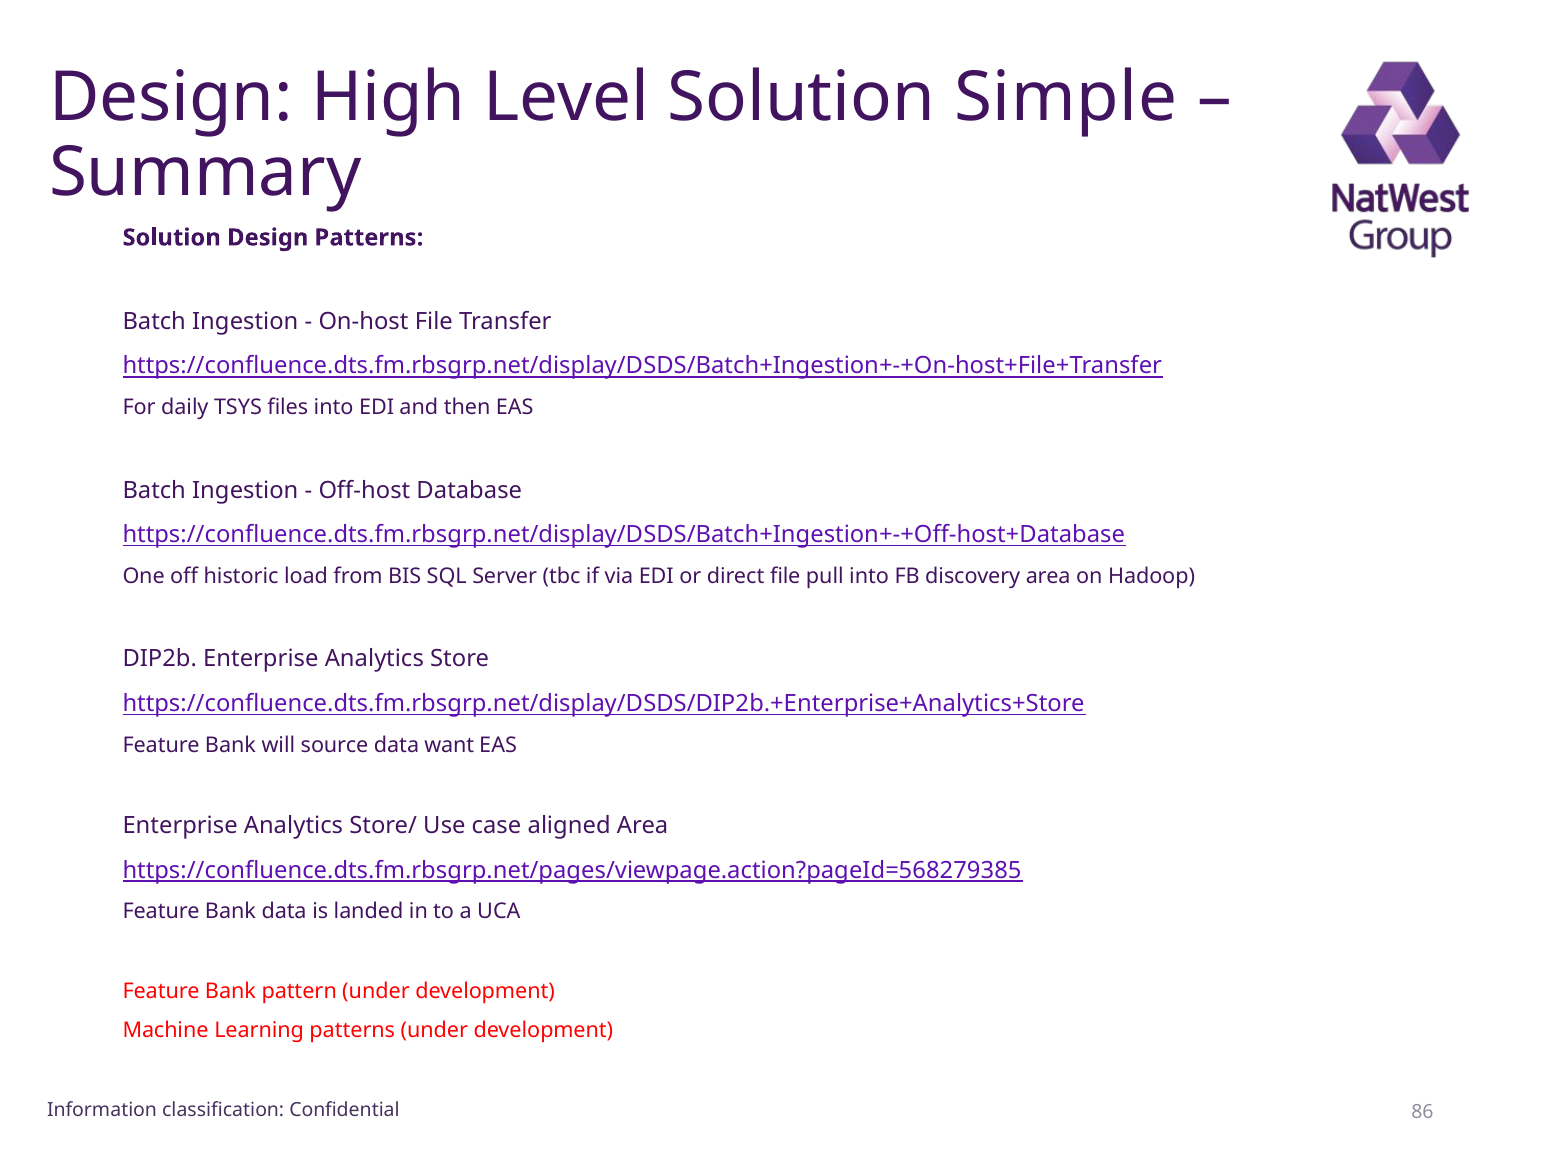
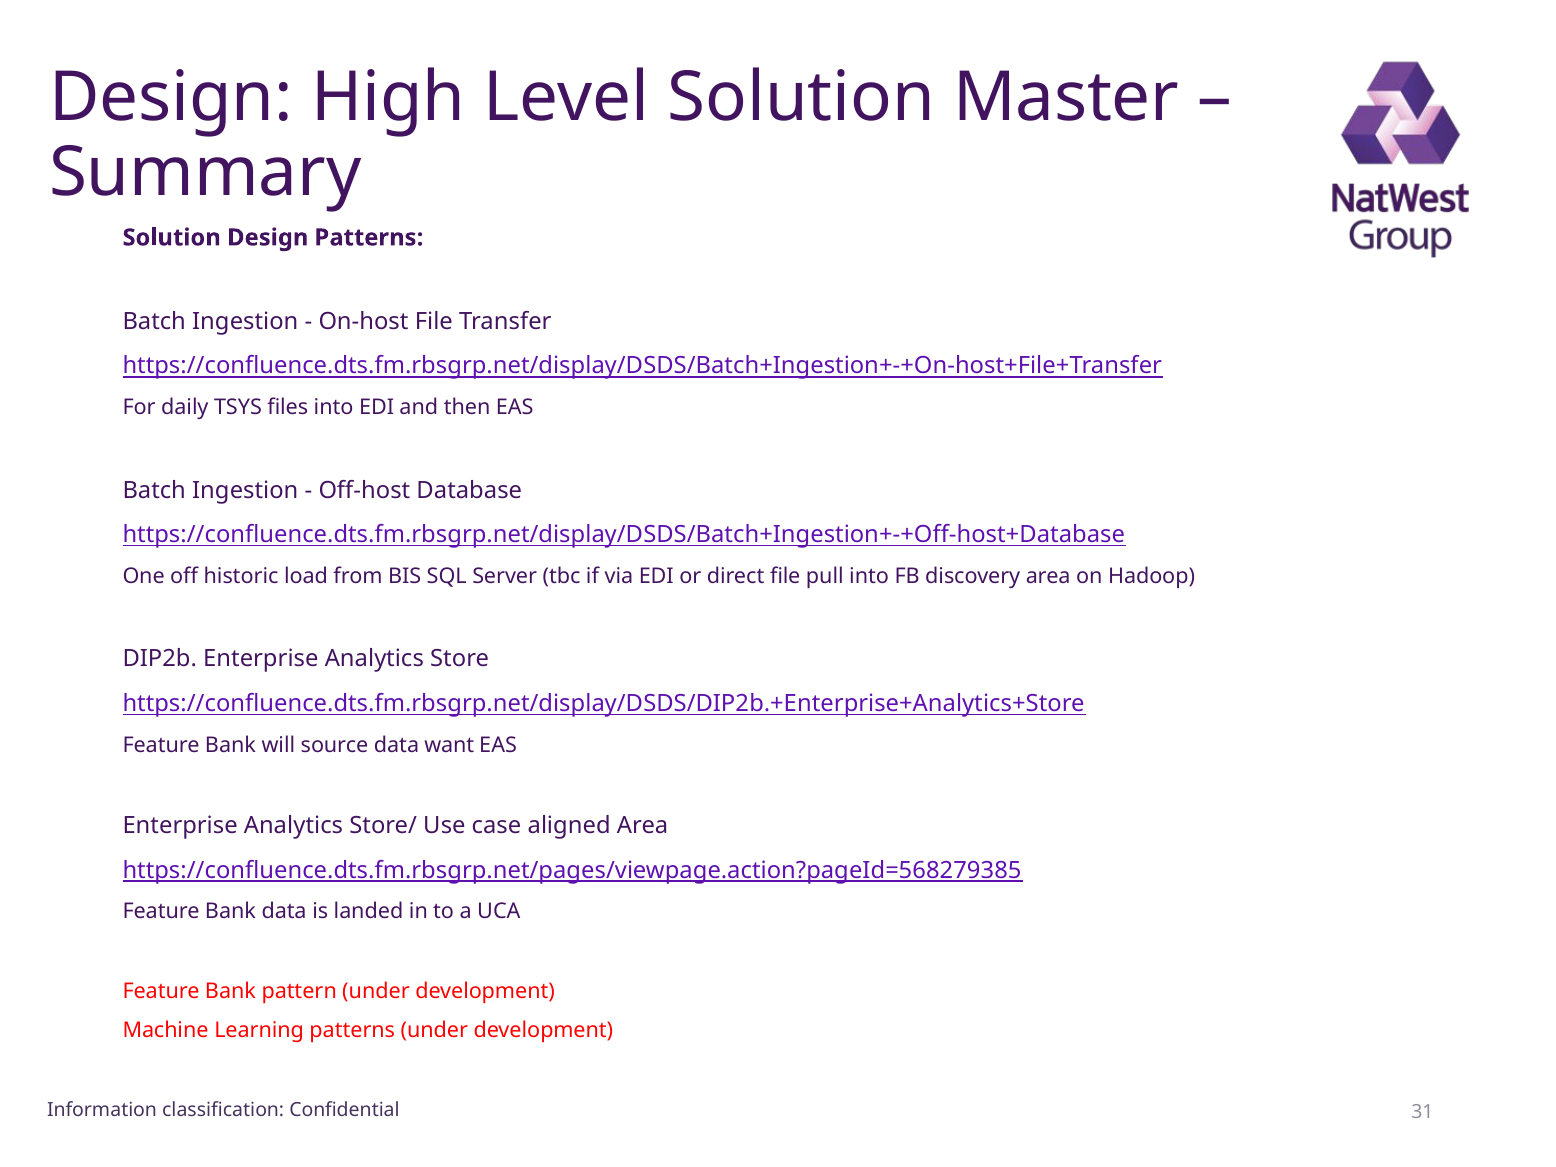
Simple: Simple -> Master
86: 86 -> 31
